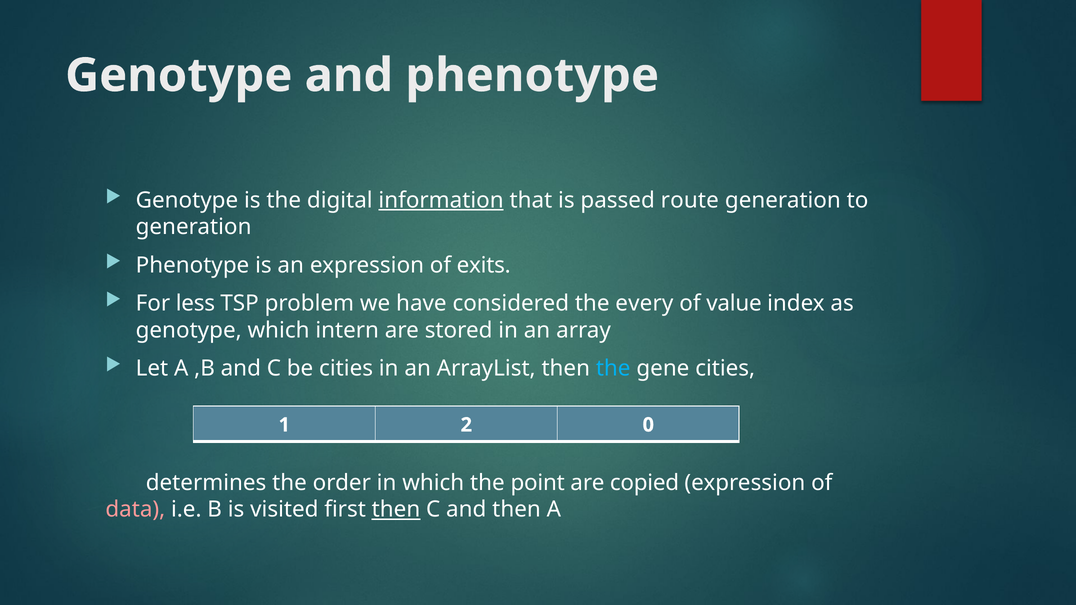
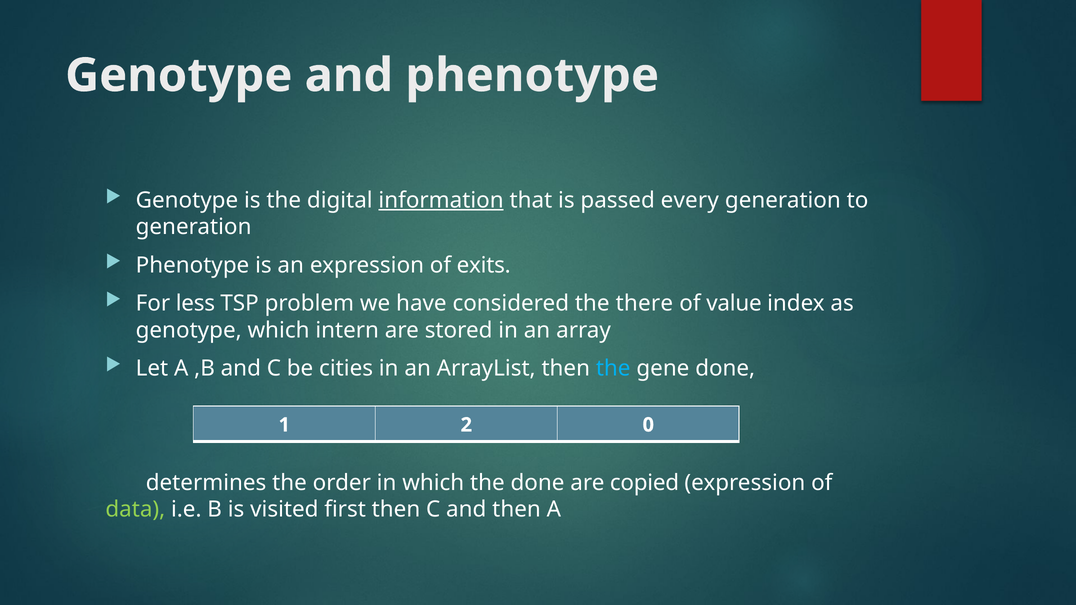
route: route -> every
every: every -> there
gene cities: cities -> done
the point: point -> done
data colour: pink -> light green
then at (396, 510) underline: present -> none
